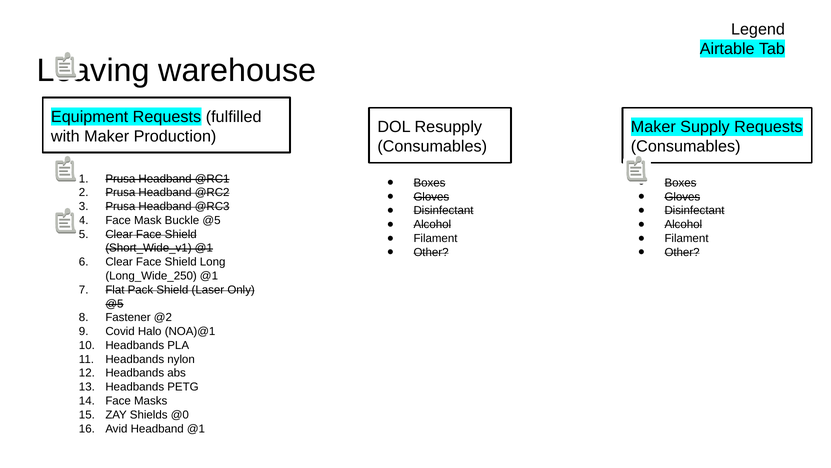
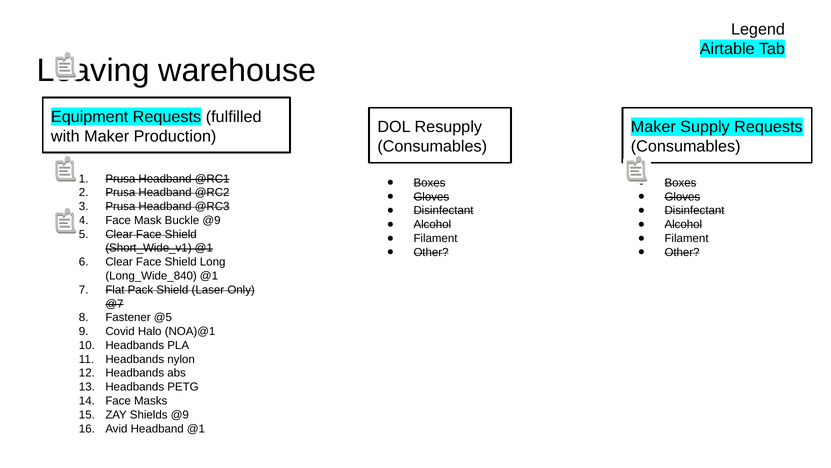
Buckle @5: @5 -> @9
Long_Wide_250: Long_Wide_250 -> Long_Wide_840
@5 at (114, 303): @5 -> @7
@2: @2 -> @5
Shields @0: @0 -> @9
